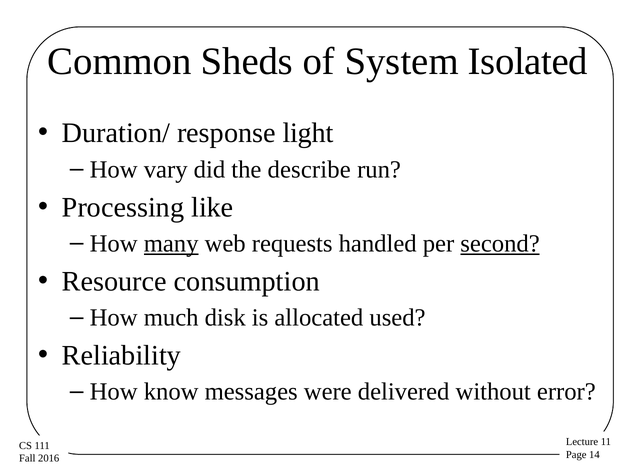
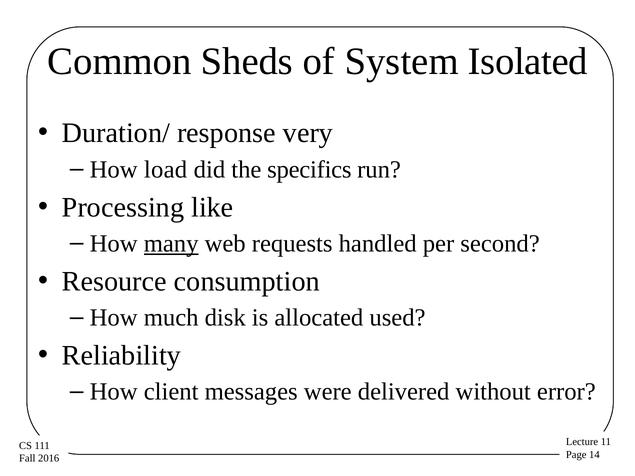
light: light -> very
vary: vary -> load
describe: describe -> specifics
second underline: present -> none
know: know -> client
